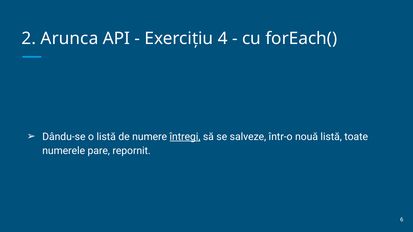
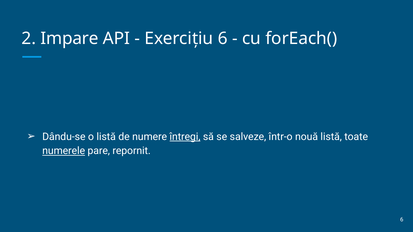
Arunca: Arunca -> Impare
Exercițiu 4: 4 -> 6
numerele underline: none -> present
